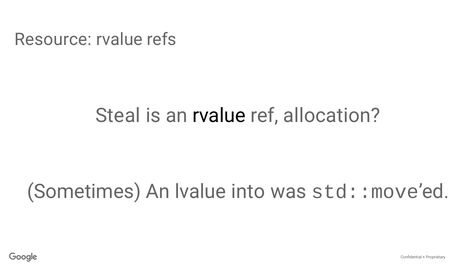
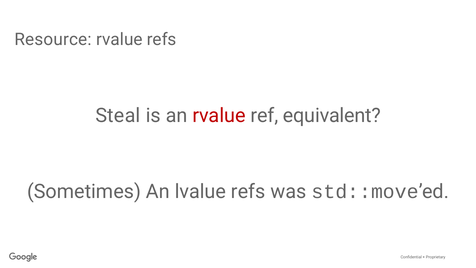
rvalue at (219, 116) colour: black -> red
allocation: allocation -> equivalent
lvalue into: into -> refs
